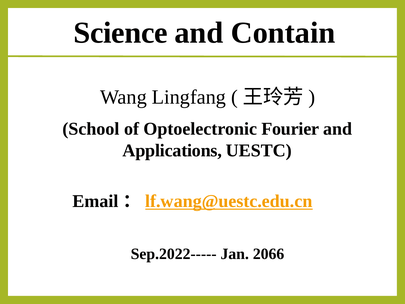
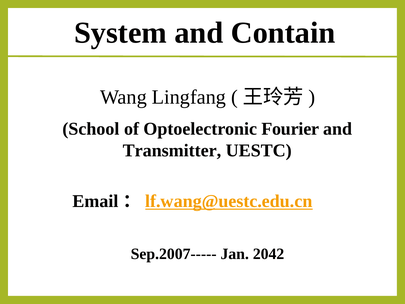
Science: Science -> System
Applications: Applications -> Transmitter
Sep.2022-----: Sep.2022----- -> Sep.2007-----
2066: 2066 -> 2042
